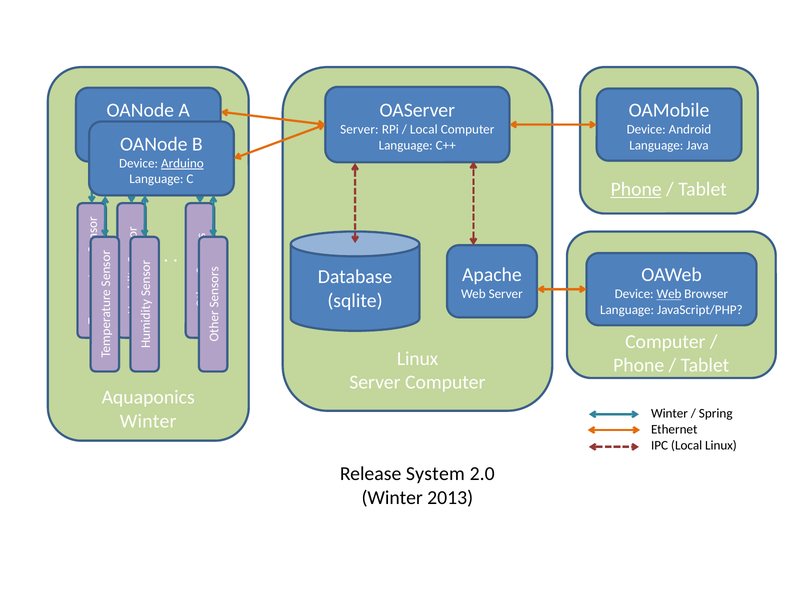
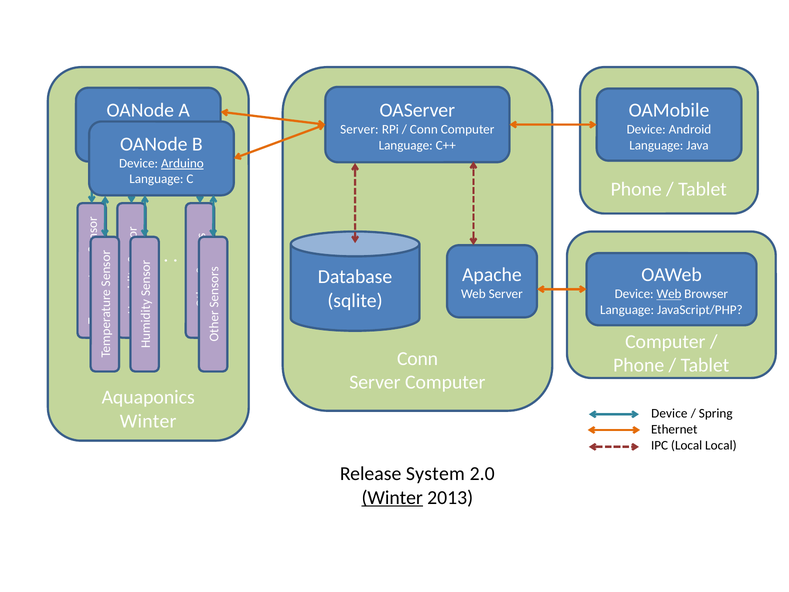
Local at (424, 129): Local -> Conn
Phone at (636, 189) underline: present -> none
Linux at (418, 359): Linux -> Conn
Winter at (669, 413): Winter -> Device
Local Linux: Linux -> Local
Winter at (392, 497) underline: none -> present
